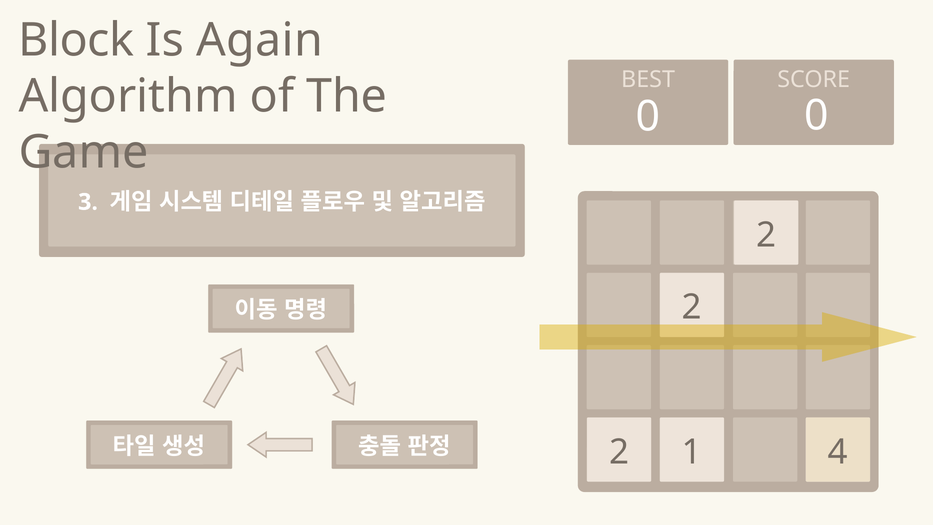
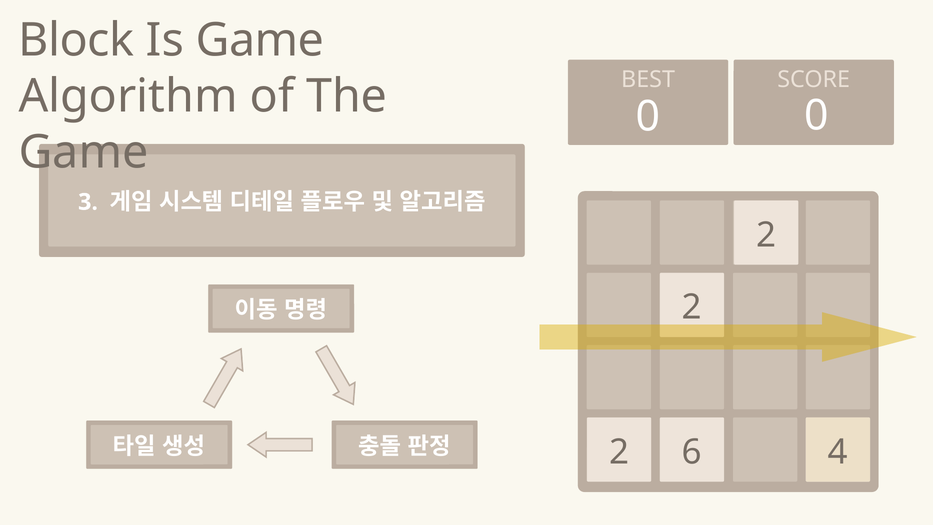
Is Again: Again -> Game
1: 1 -> 6
